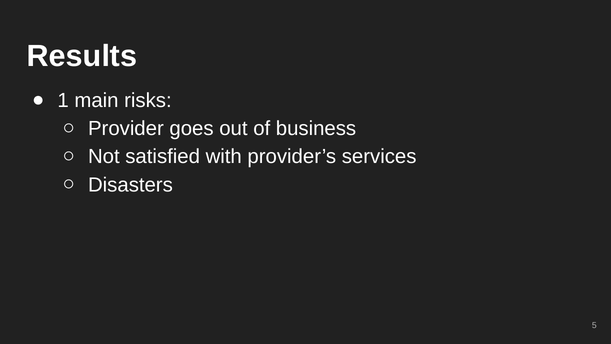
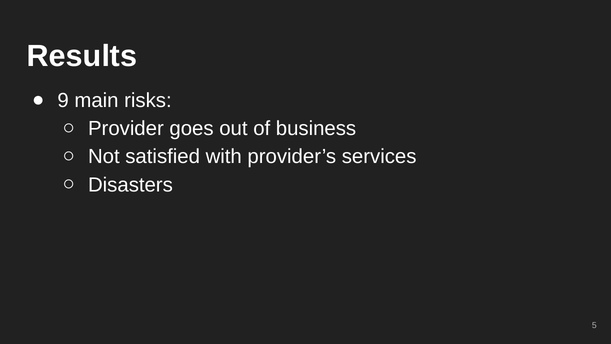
1: 1 -> 9
